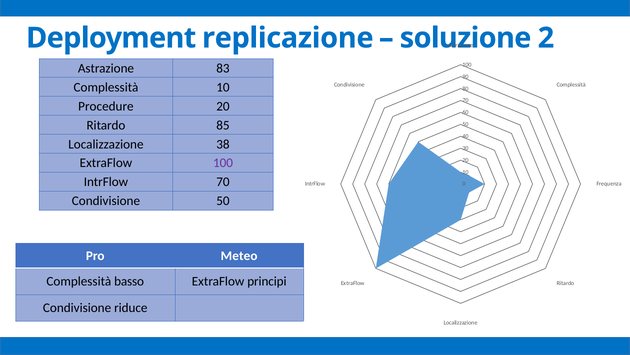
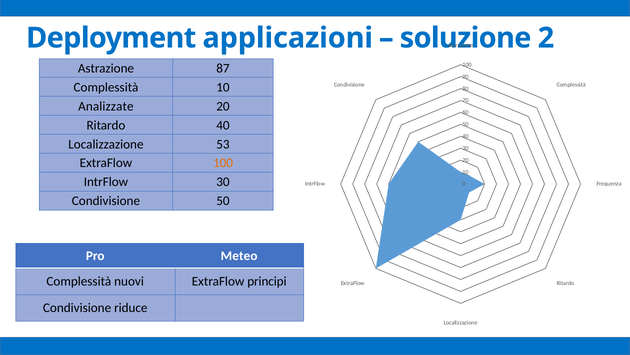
replicazione: replicazione -> applicazioni
83: 83 -> 87
Procedure: Procedure -> Analizzate
Ritardo 85: 85 -> 40
38: 38 -> 53
100 at (223, 163) colour: purple -> orange
IntrFlow 70: 70 -> 30
basso: basso -> nuovi
